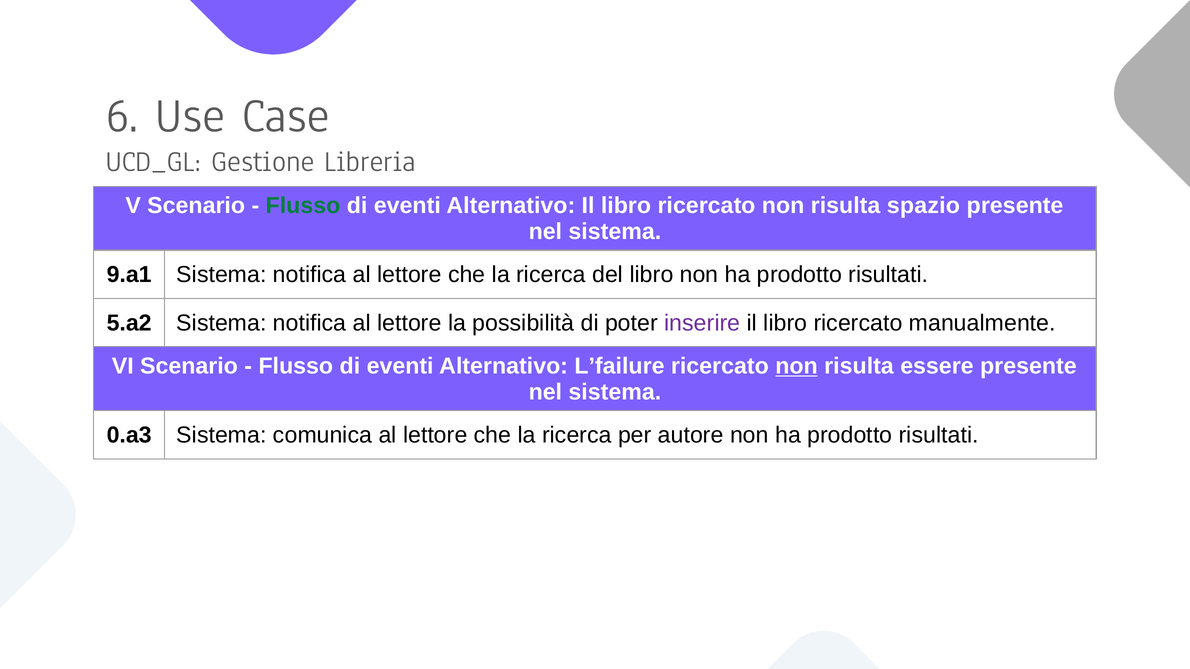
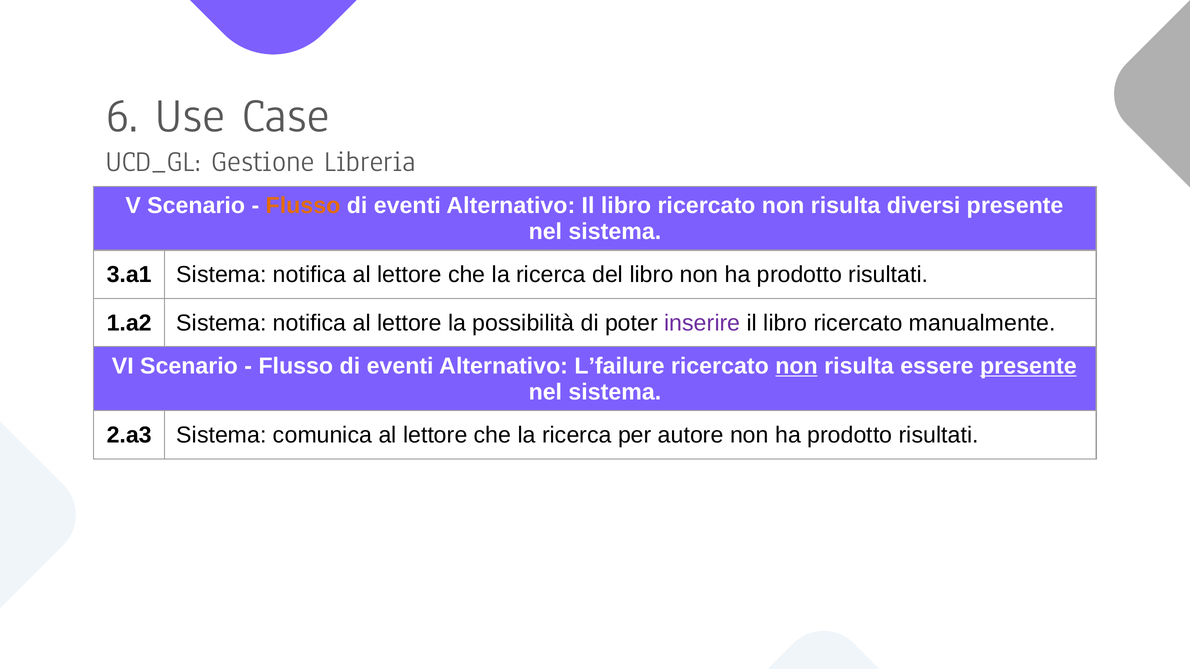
Flusso at (303, 206) colour: green -> orange
spazio: spazio -> diversi
9.a1: 9.a1 -> 3.a1
5.a2: 5.a2 -> 1.a2
presente at (1028, 366) underline: none -> present
0.a3: 0.a3 -> 2.a3
